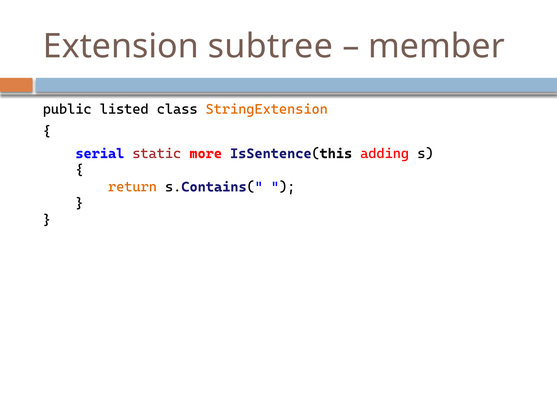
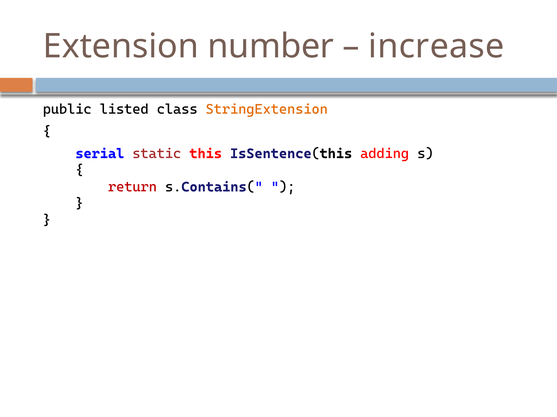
subtree: subtree -> number
member: member -> increase
static more: more -> this
return colour: orange -> red
